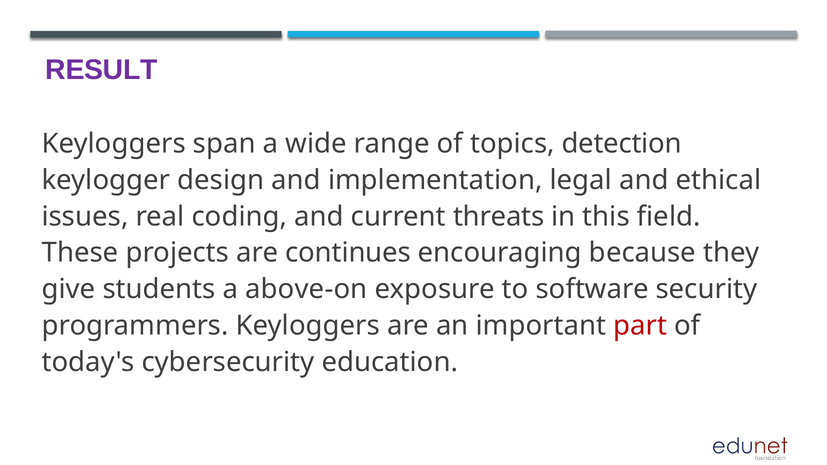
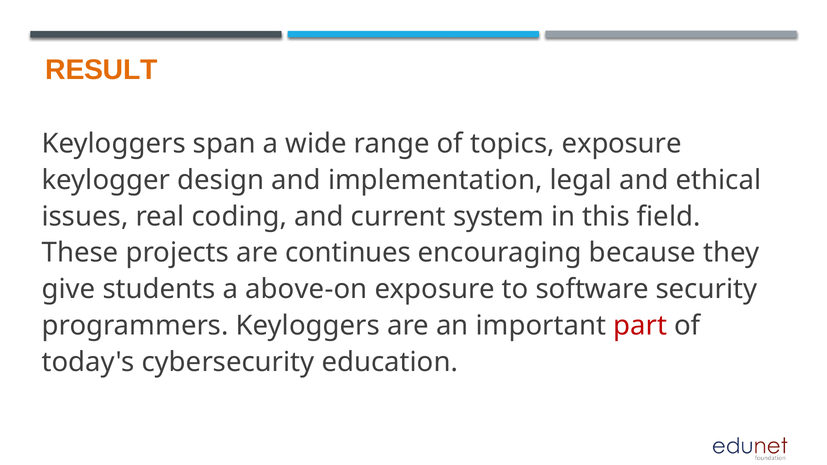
RESULT colour: purple -> orange
topics detection: detection -> exposure
threats: threats -> system
